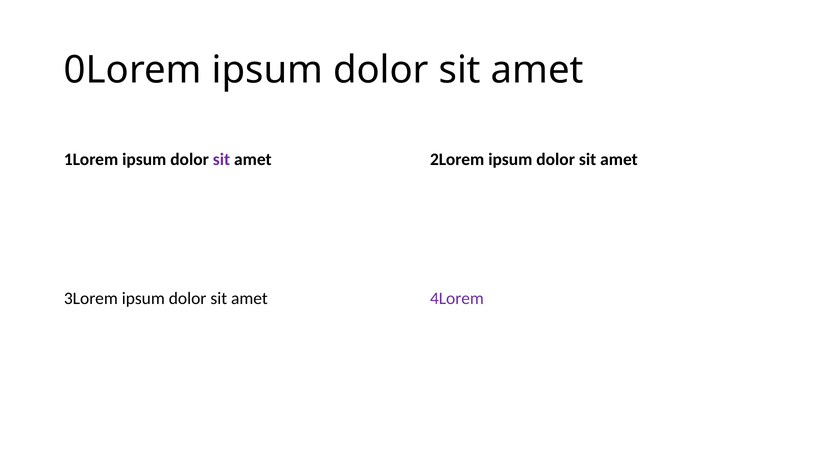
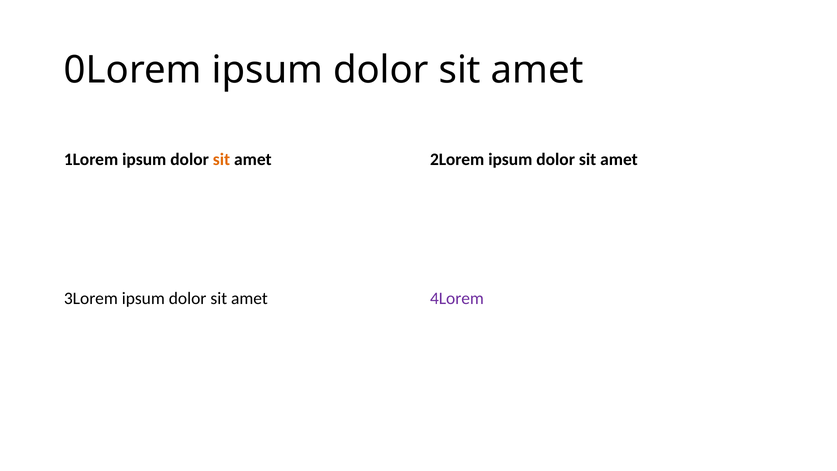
sit at (221, 159) colour: purple -> orange
